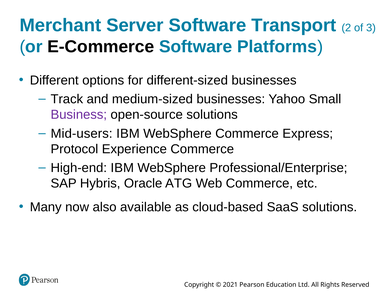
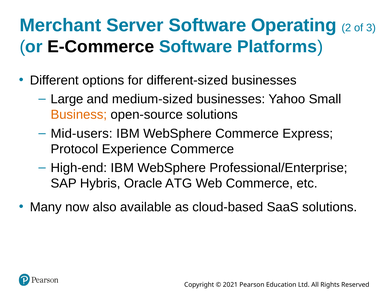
Transport: Transport -> Operating
Track: Track -> Large
Business colour: purple -> orange
